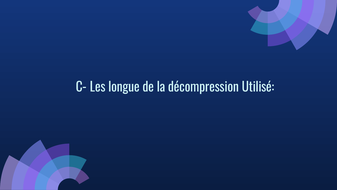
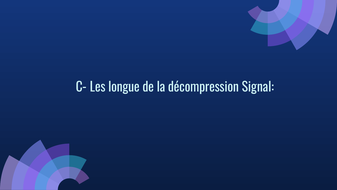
Utilisé: Utilisé -> Signal
